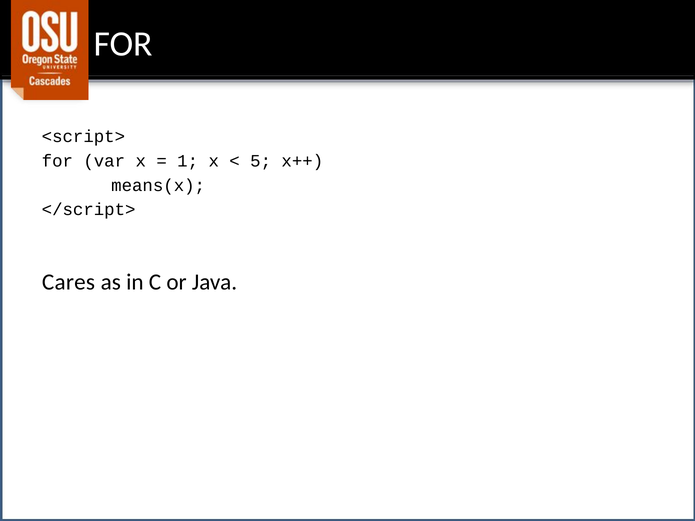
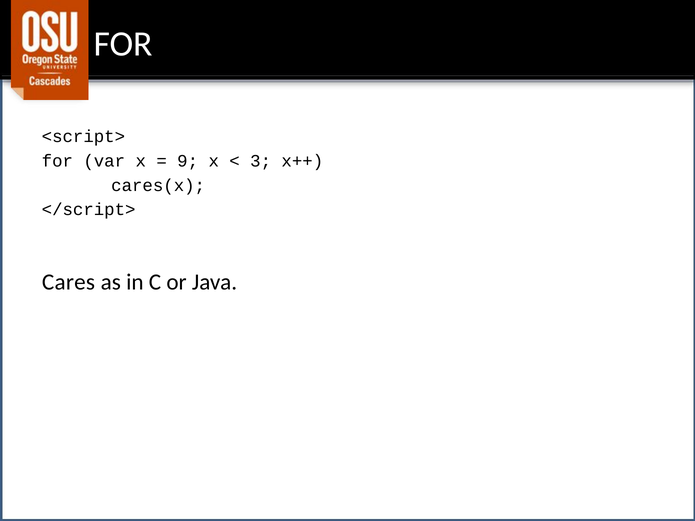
1: 1 -> 9
5: 5 -> 3
means(x: means(x -> cares(x
